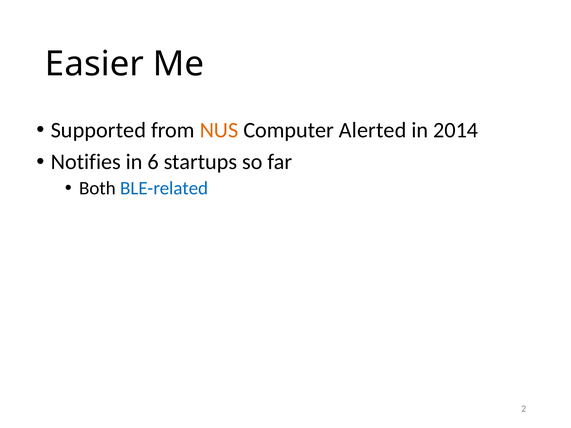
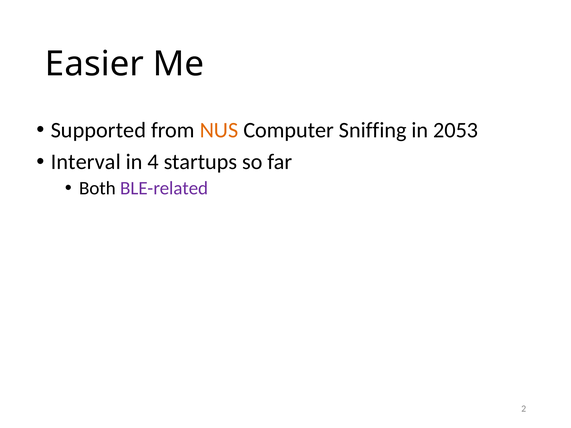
Alerted: Alerted -> Sniffing
2014: 2014 -> 2053
Notifies: Notifies -> Interval
6: 6 -> 4
BLE-related colour: blue -> purple
